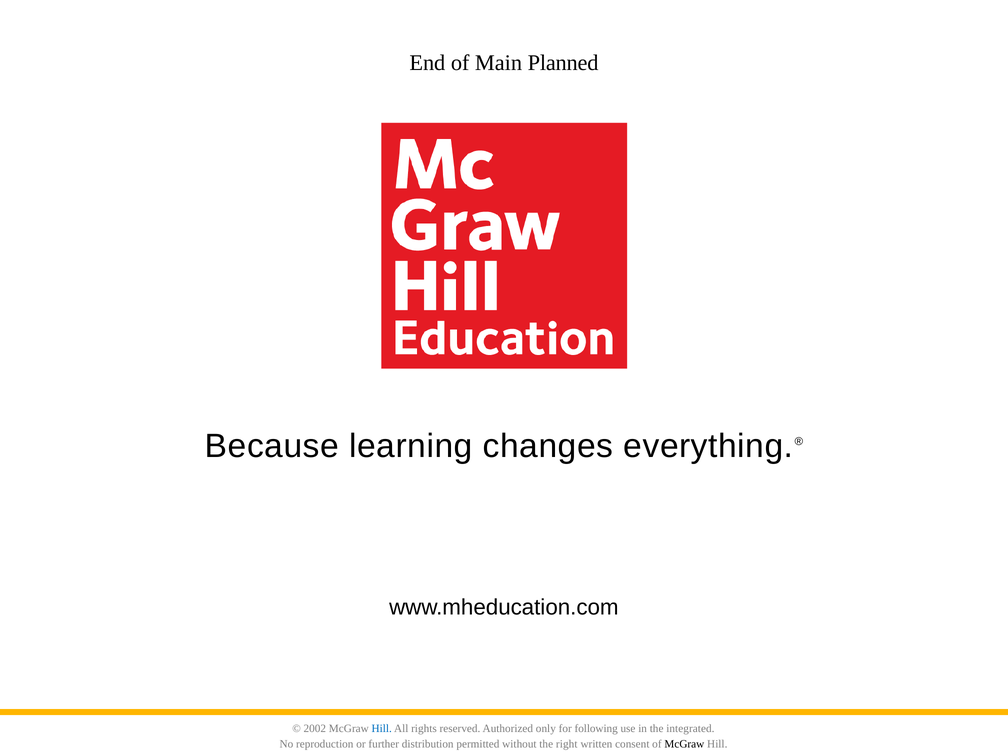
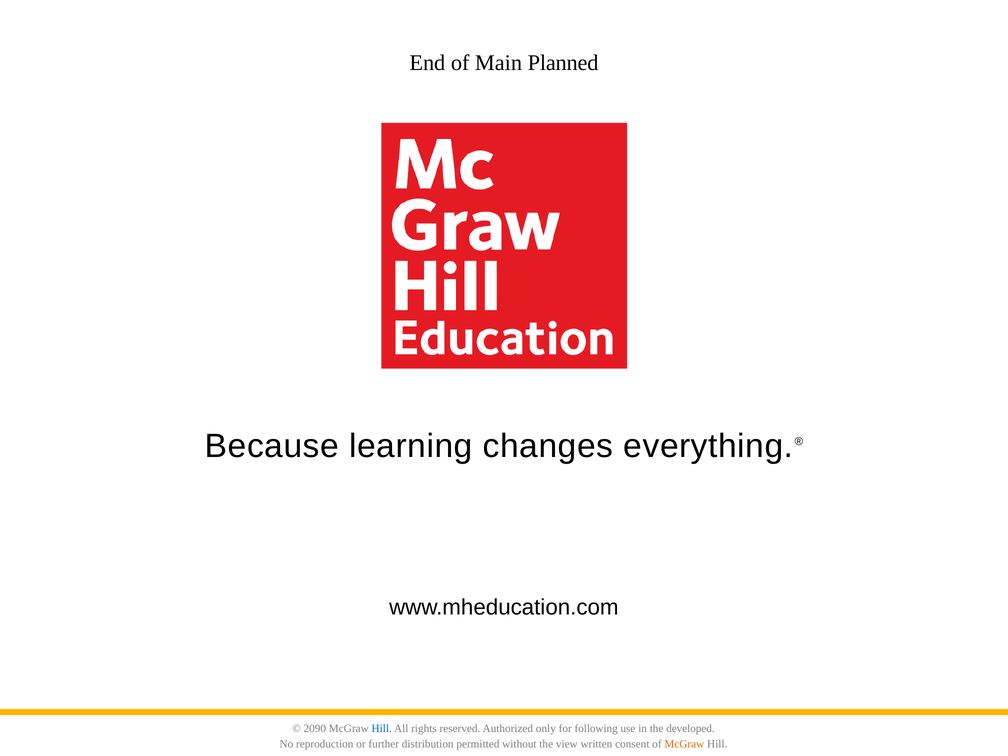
2002: 2002 -> 2090
integrated: integrated -> developed
right: right -> view
McGraw at (684, 744) colour: black -> orange
